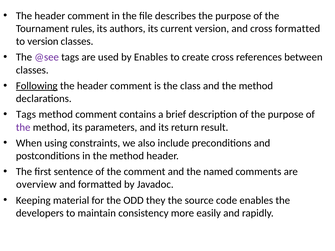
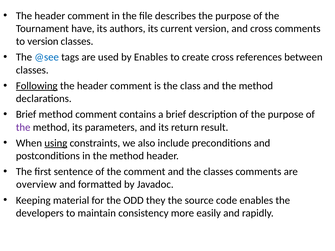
rules: rules -> have
cross formatted: formatted -> comments
@see colour: purple -> blue
Tags at (26, 115): Tags -> Brief
using underline: none -> present
the named: named -> classes
